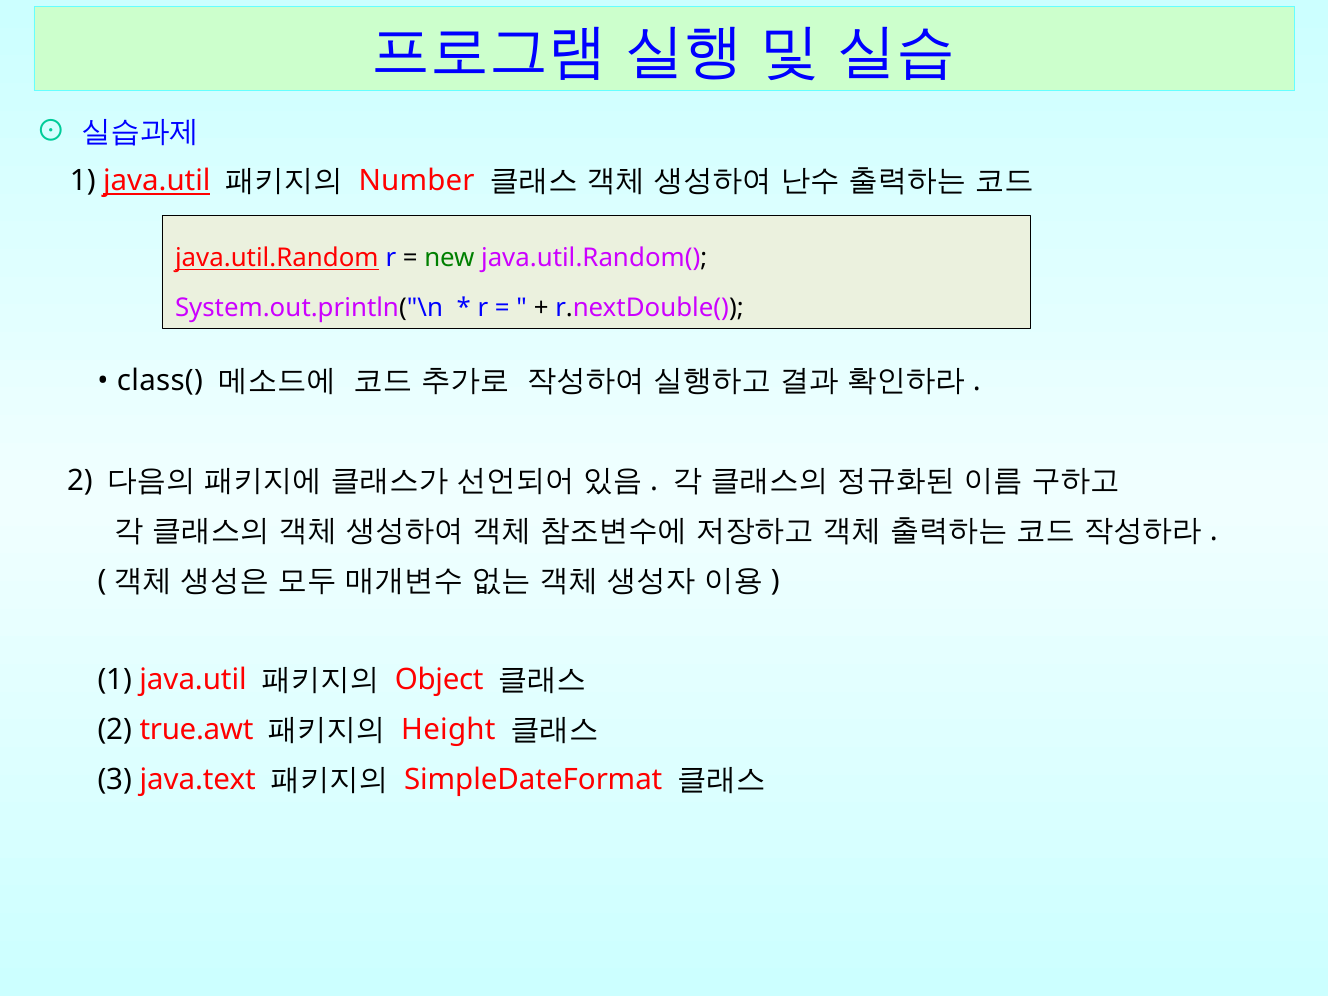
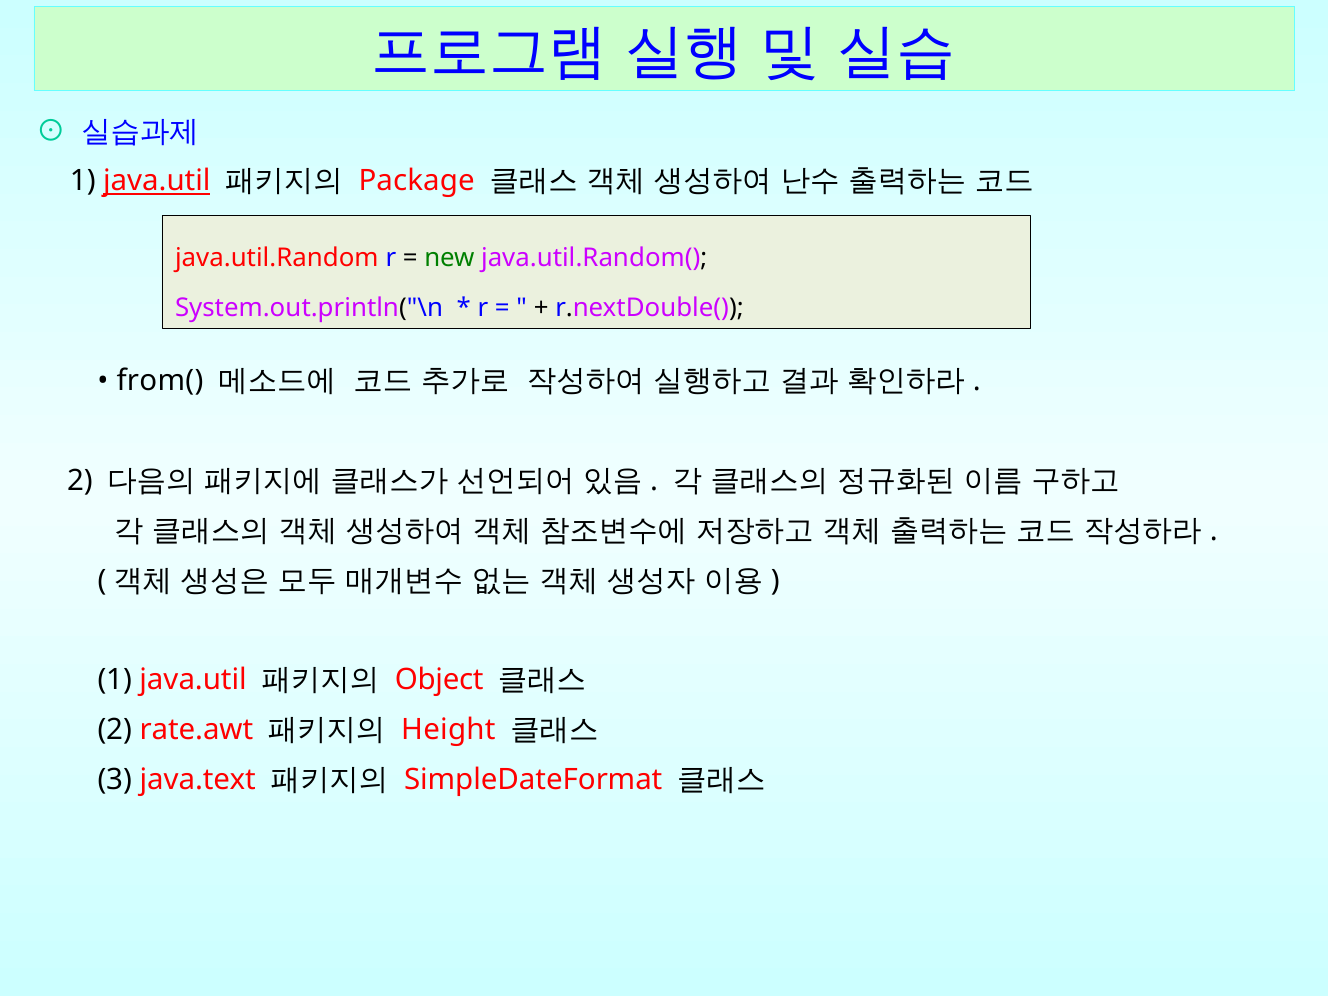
Number: Number -> Package
java.util.Random underline: present -> none
class(: class( -> from(
true.awt: true.awt -> rate.awt
